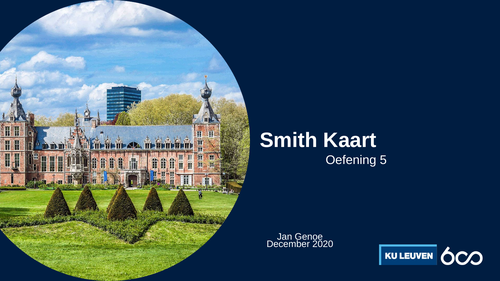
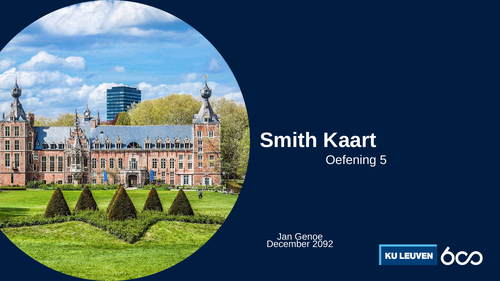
2020: 2020 -> 2092
